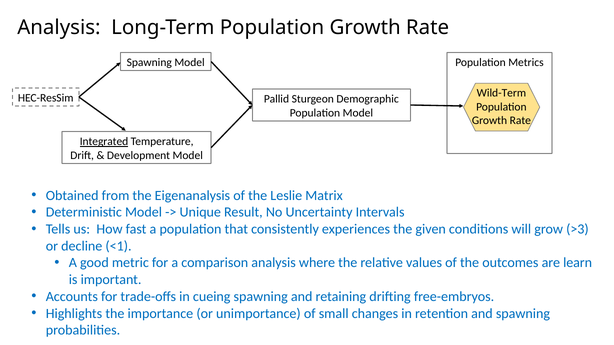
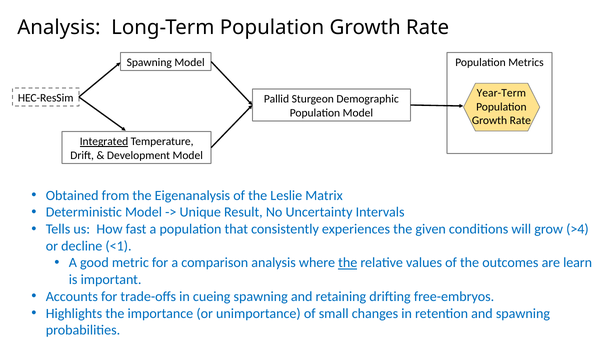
Wild-Term: Wild-Term -> Year-Term
>3: >3 -> >4
the at (348, 263) underline: none -> present
